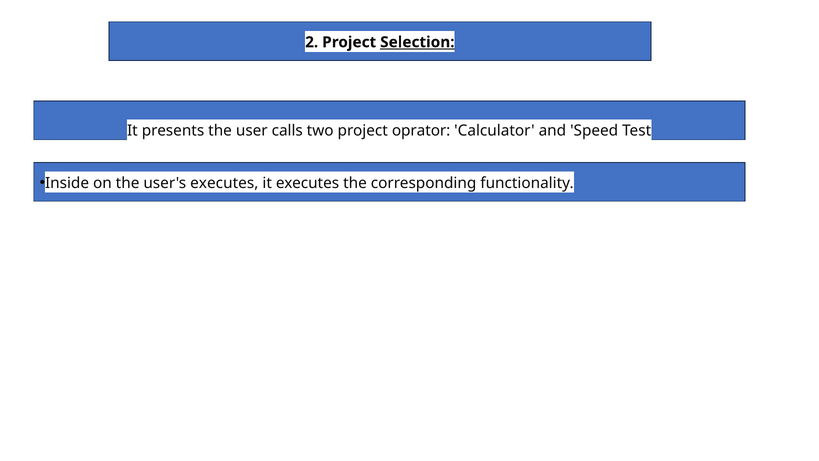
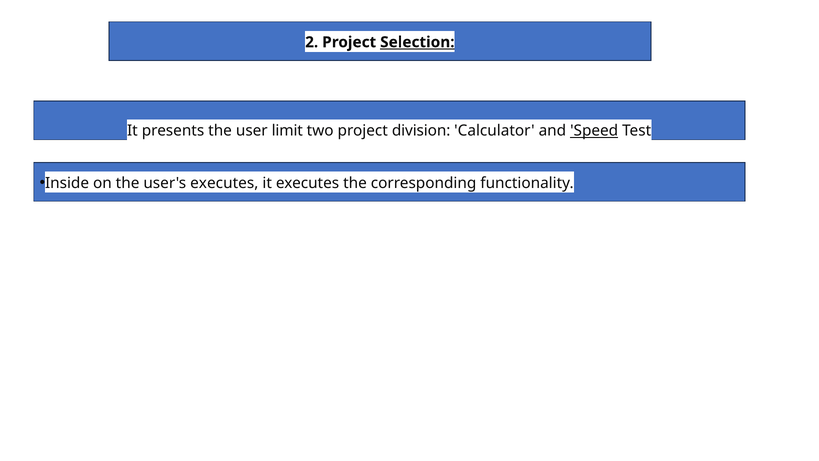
calls: calls -> limit
oprator: oprator -> division
Speed underline: none -> present
